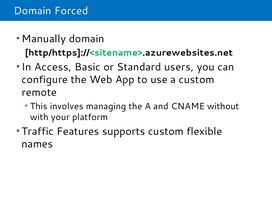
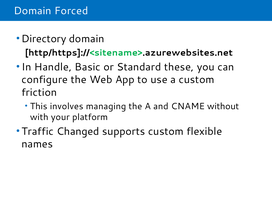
Manually: Manually -> Directory
Access: Access -> Handle
users: users -> these
remote: remote -> friction
Features: Features -> Changed
